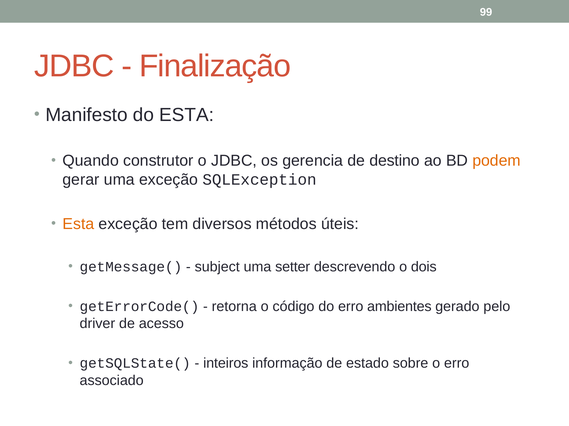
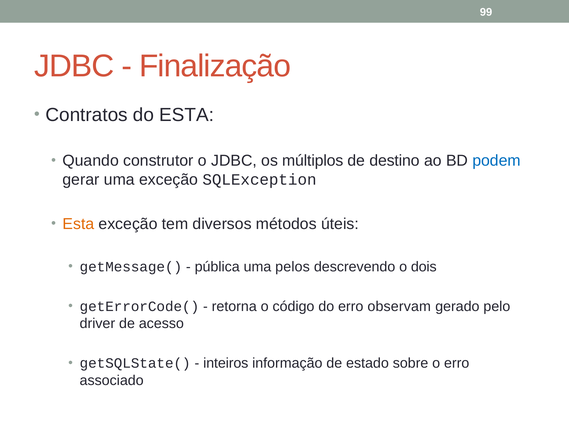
Manifesto: Manifesto -> Contratos
gerencia: gerencia -> múltiplos
podem colour: orange -> blue
subject: subject -> pública
setter: setter -> pelos
ambientes: ambientes -> observam
